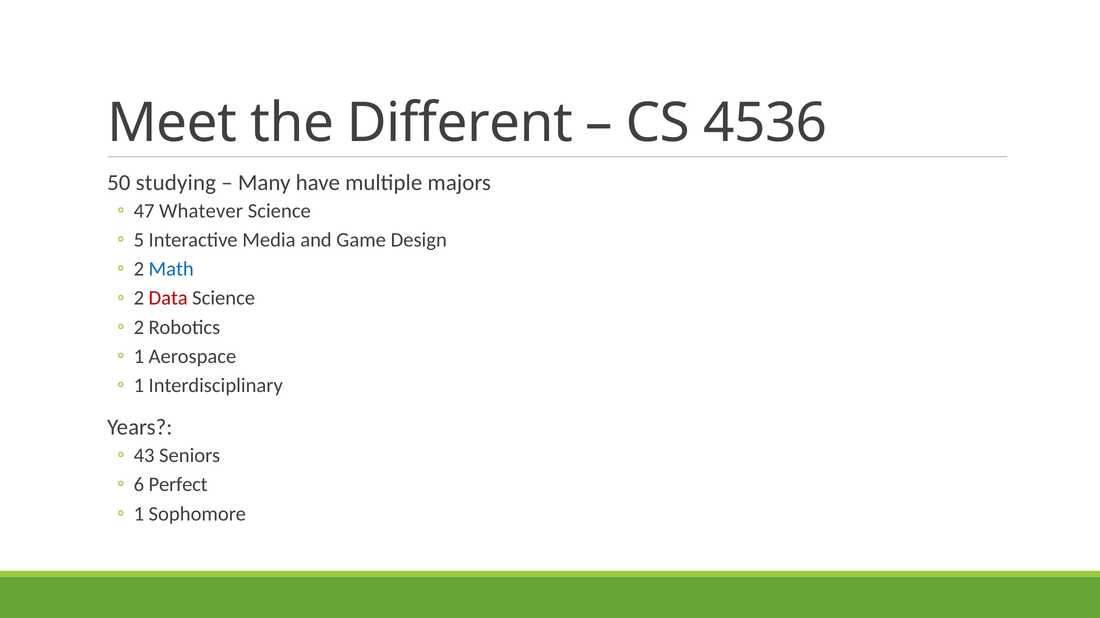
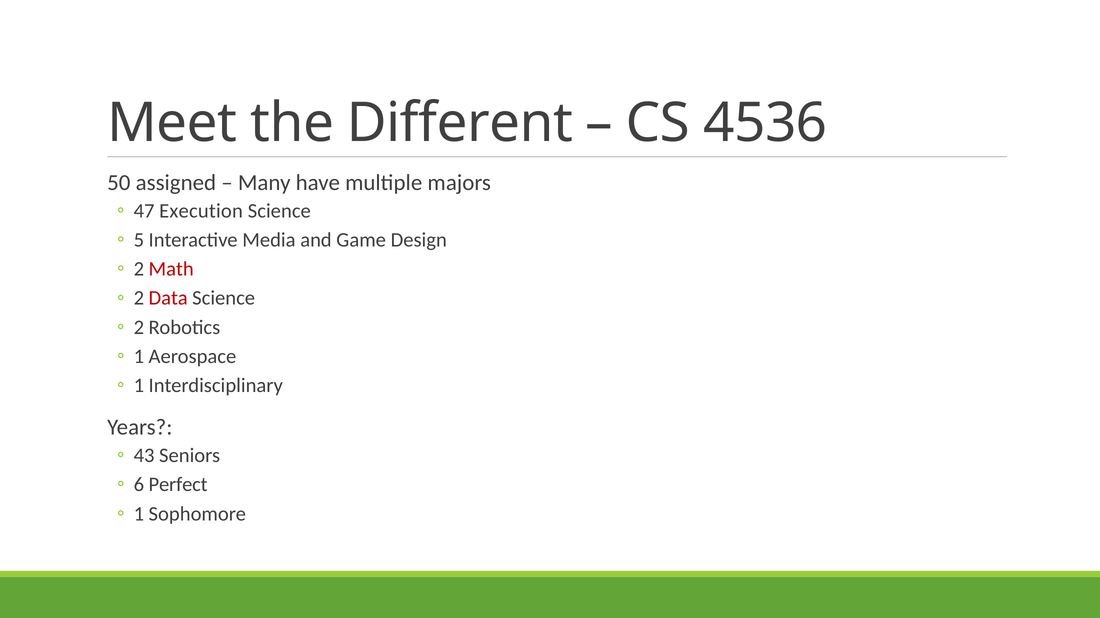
studying: studying -> assigned
Whatever: Whatever -> Execution
Math colour: blue -> red
